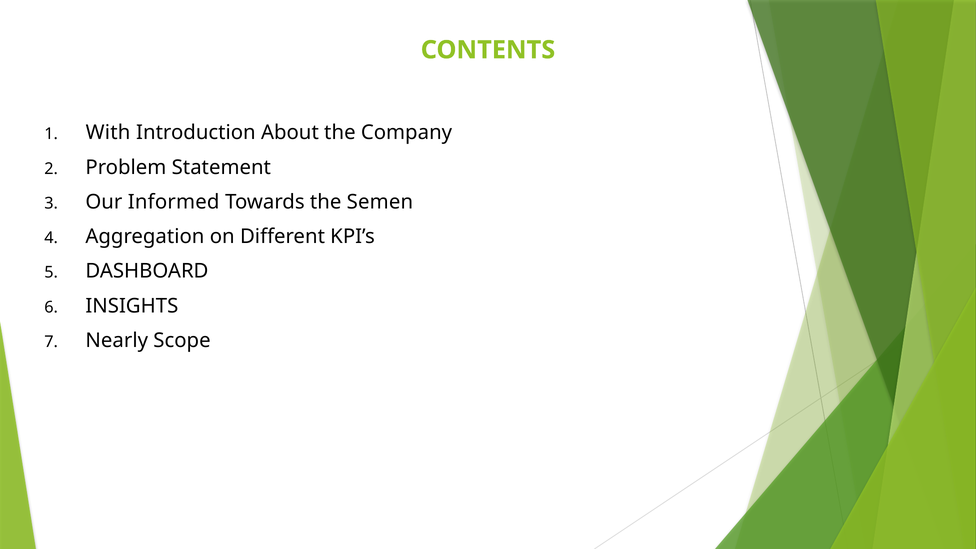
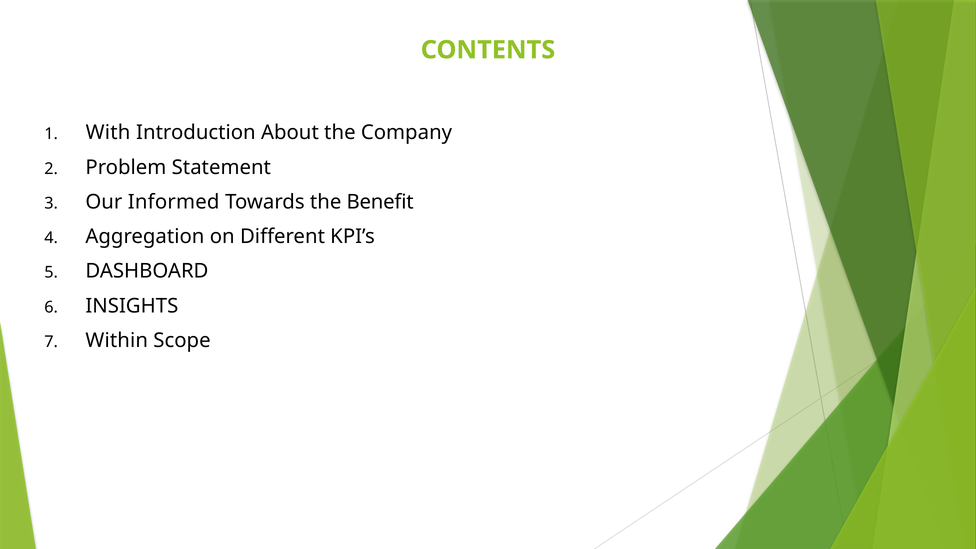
Semen: Semen -> Benefit
Nearly: Nearly -> Within
